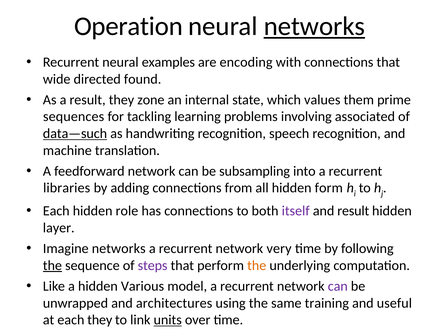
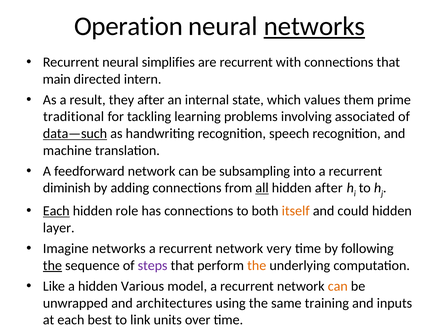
examples: examples -> simplifies
are encoding: encoding -> recurrent
wide: wide -> main
found: found -> intern
they zone: zone -> after
sequences: sequences -> traditional
libraries: libraries -> diminish
all underline: none -> present
hidden form: form -> after
Each at (56, 211) underline: none -> present
itself colour: purple -> orange
and result: result -> could
can at (338, 286) colour: purple -> orange
useful: useful -> inputs
each they: they -> best
units underline: present -> none
